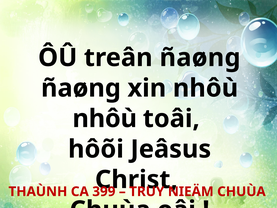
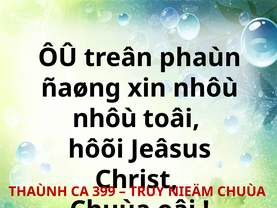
treân ñaøng: ñaøng -> phaùn
